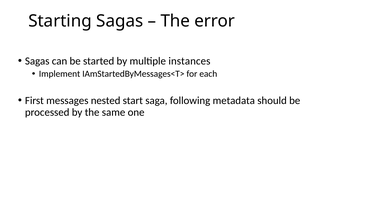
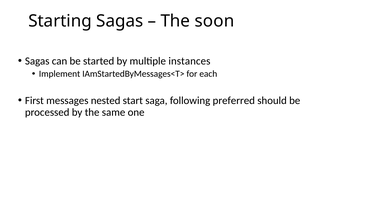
error: error -> soon
metadata: metadata -> preferred
